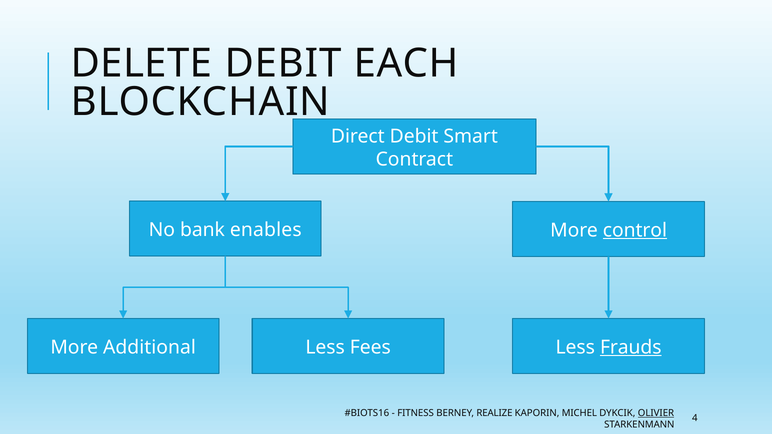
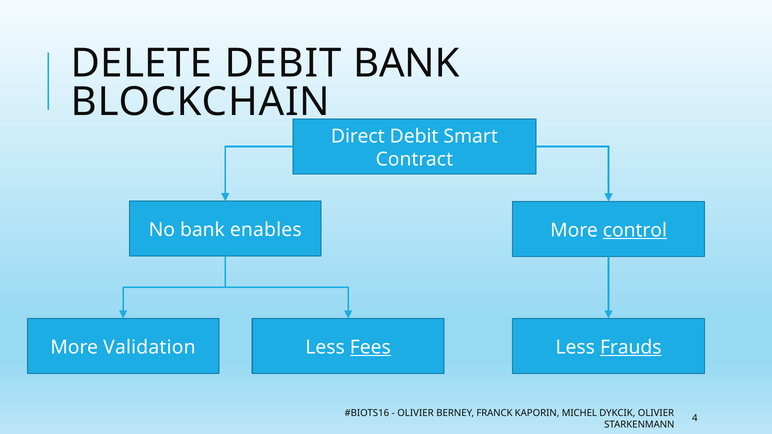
DEBIT EACH: EACH -> BANK
Additional: Additional -> Validation
Fees underline: none -> present
FITNESS at (416, 413): FITNESS -> OLIVIER
REALIZE: REALIZE -> FRANCK
OLIVIER at (656, 413) underline: present -> none
